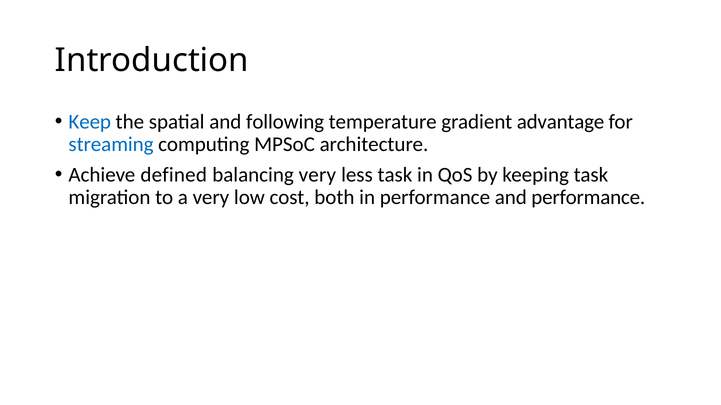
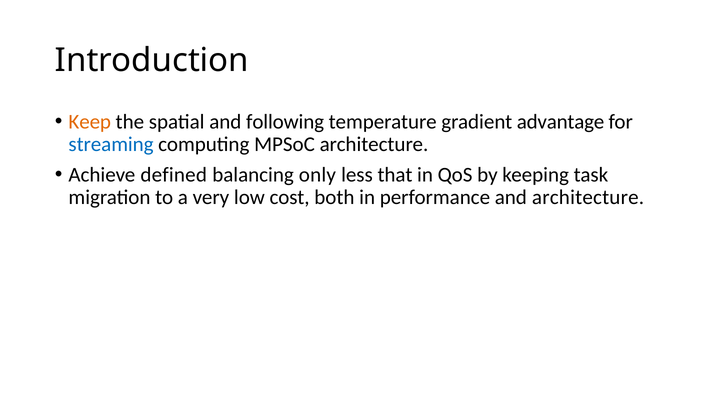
Keep colour: blue -> orange
balancing very: very -> only
less task: task -> that
and performance: performance -> architecture
